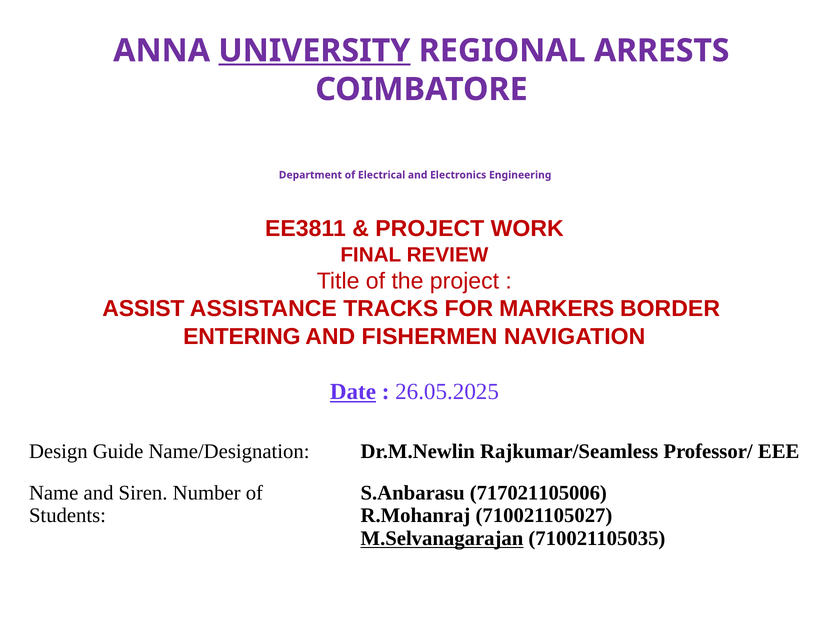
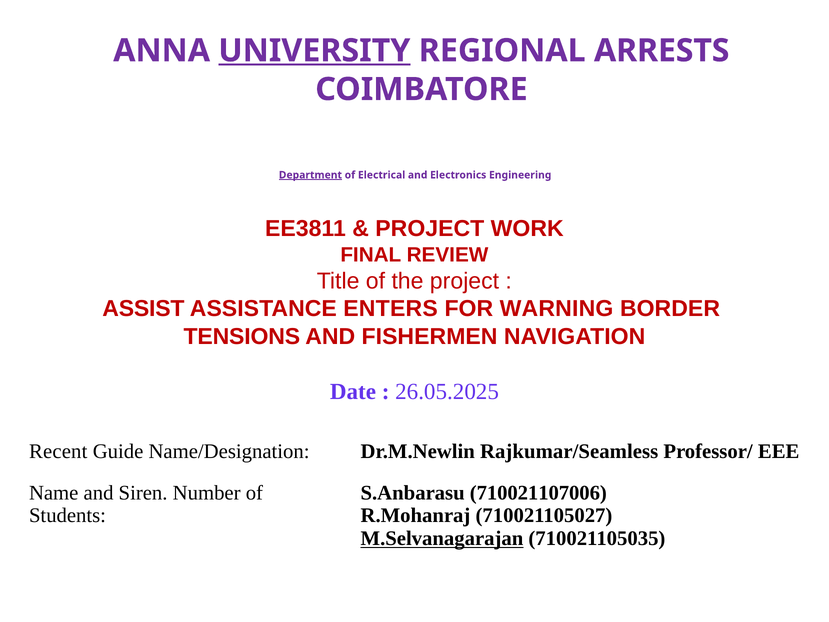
Department underline: none -> present
TRACKS: TRACKS -> ENTERS
MARKERS: MARKERS -> WARNING
ENTERING: ENTERING -> TENSIONS
Date underline: present -> none
Design: Design -> Recent
717021105006: 717021105006 -> 710021107006
